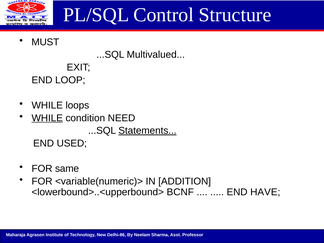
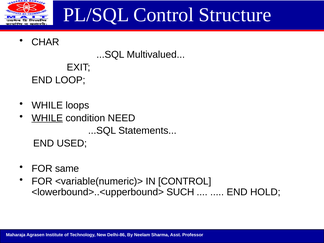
MUST: MUST -> CHAR
Statements underline: present -> none
IN ADDITION: ADDITION -> CONTROL
BCNF: BCNF -> SUCH
HAVE: HAVE -> HOLD
